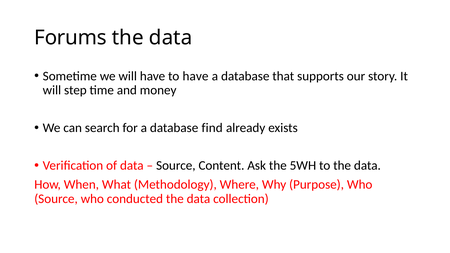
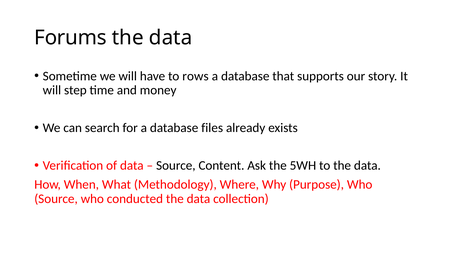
to have: have -> rows
find: find -> files
